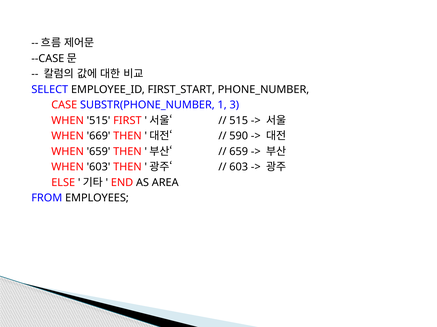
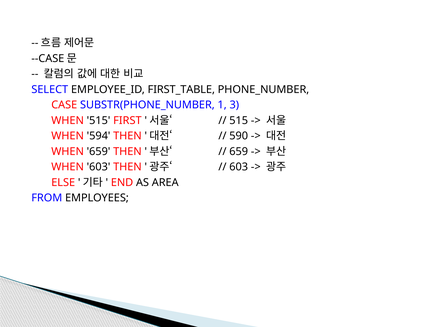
FIRST_START: FIRST_START -> FIRST_TABLE
669: 669 -> 594
